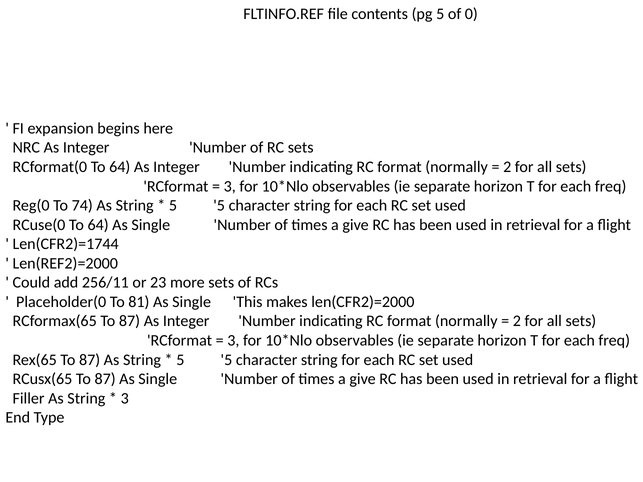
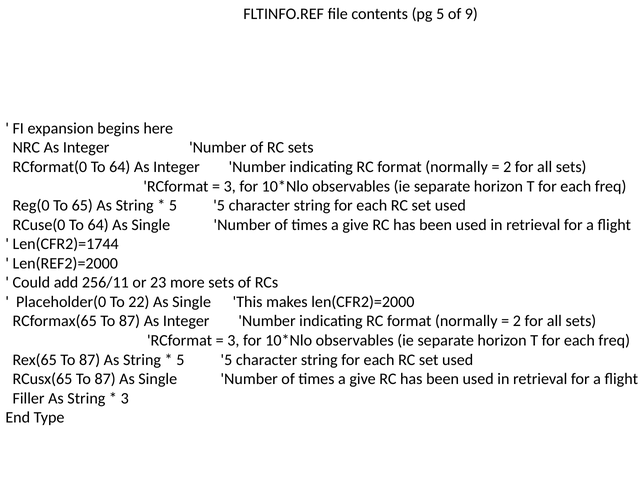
0: 0 -> 9
74: 74 -> 65
81: 81 -> 22
